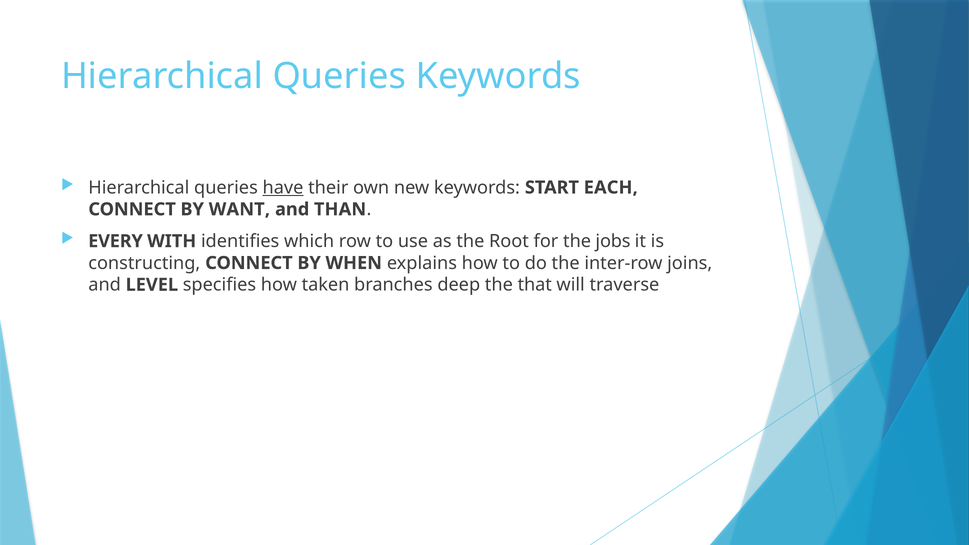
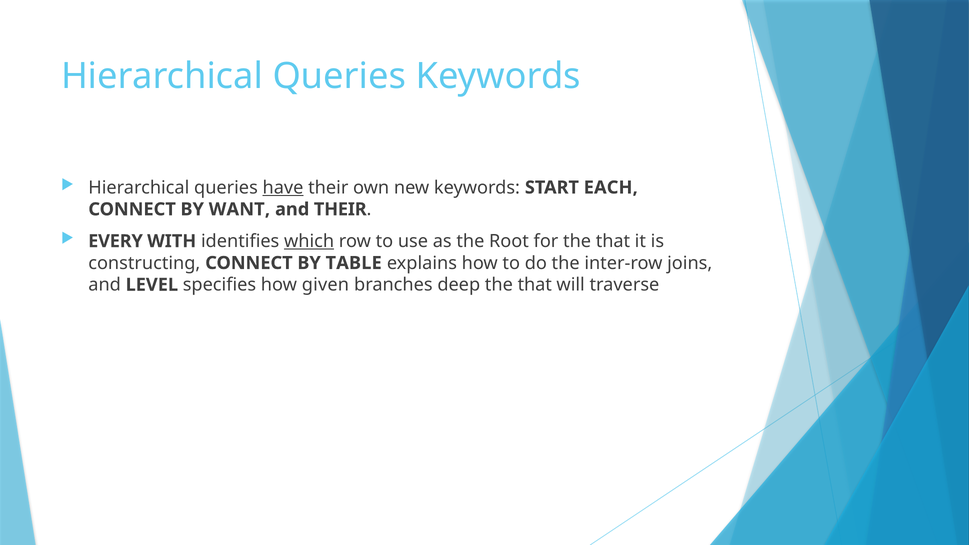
and THAN: THAN -> THEIR
which underline: none -> present
for the jobs: jobs -> that
WHEN: WHEN -> TABLE
taken: taken -> given
